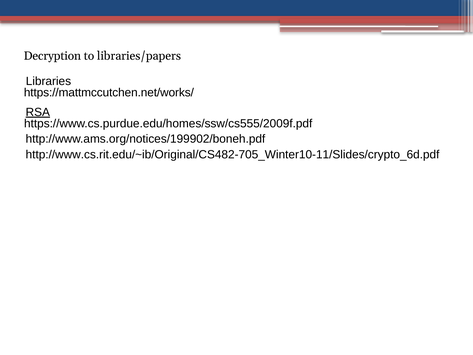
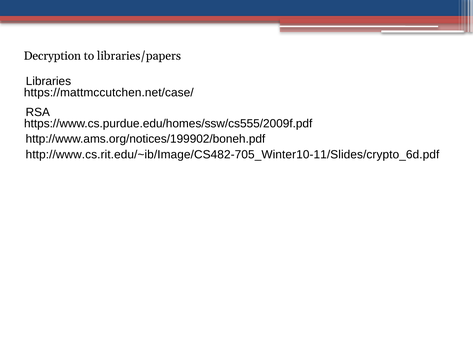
https://mattmccutchen.net/works/: https://mattmccutchen.net/works/ -> https://mattmccutchen.net/case/
RSA underline: present -> none
http://www.cs.rit.edu/~ib/Original/CS482-705_Winter10-11/Slides/crypto_6d.pdf: http://www.cs.rit.edu/~ib/Original/CS482-705_Winter10-11/Slides/crypto_6d.pdf -> http://www.cs.rit.edu/~ib/Image/CS482-705_Winter10-11/Slides/crypto_6d.pdf
